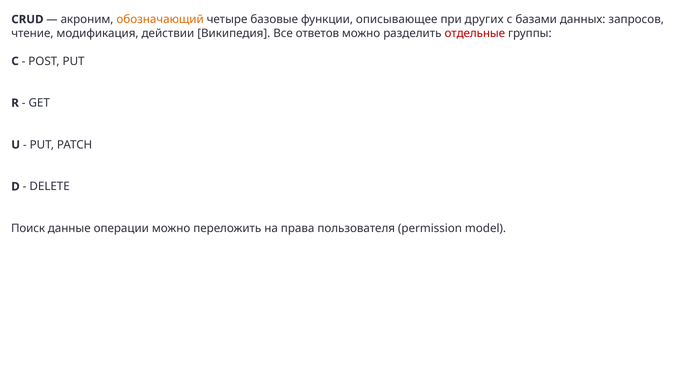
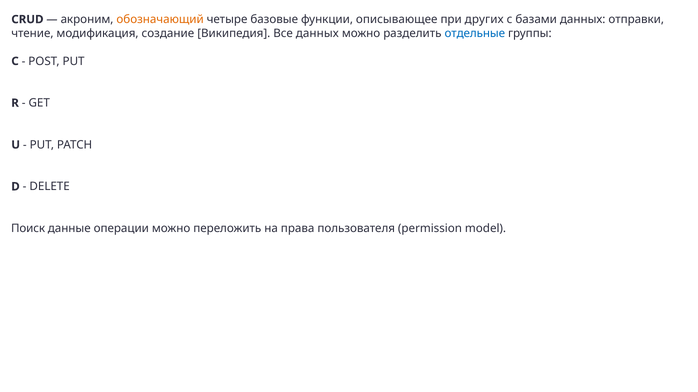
запросов: запросов -> отправки
действии: действии -> создание
Все ответов: ответов -> данных
отдельные colour: red -> blue
